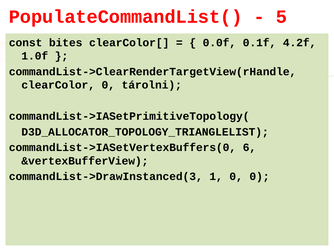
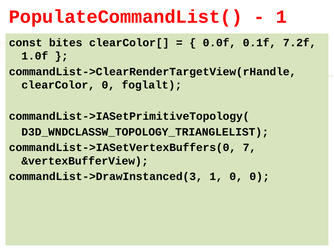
5 at (281, 17): 5 -> 1
4.2f: 4.2f -> 7.2f
tárolni: tárolni -> foglalt
D3D_ALLOCATOR_TOPOLOGY_TRIANGLELIST: D3D_ALLOCATOR_TOPOLOGY_TRIANGLELIST -> D3D_WNDCLASSW_TOPOLOGY_TRIANGLELIST
6: 6 -> 7
